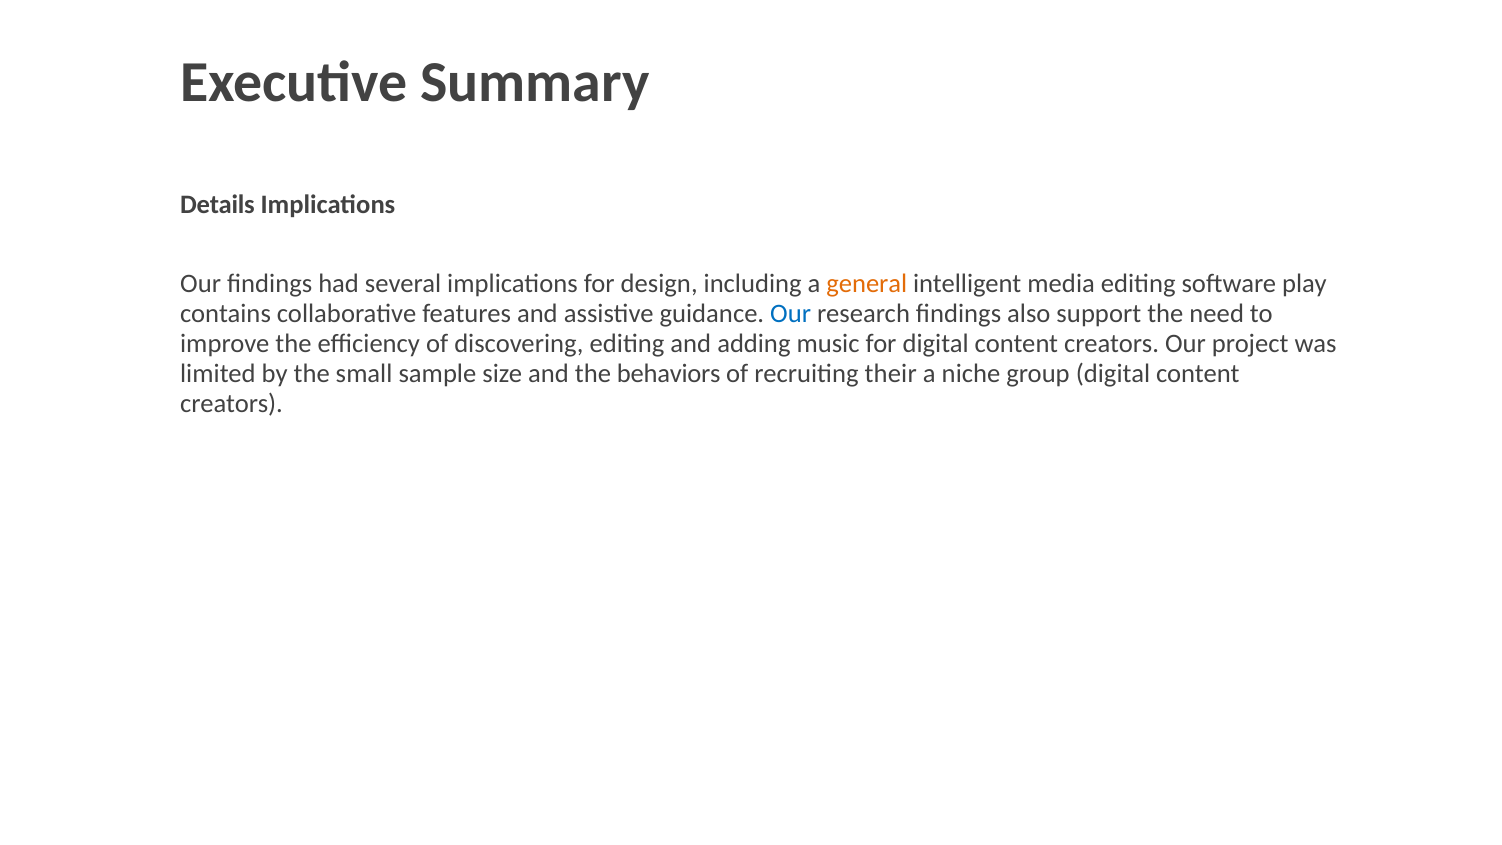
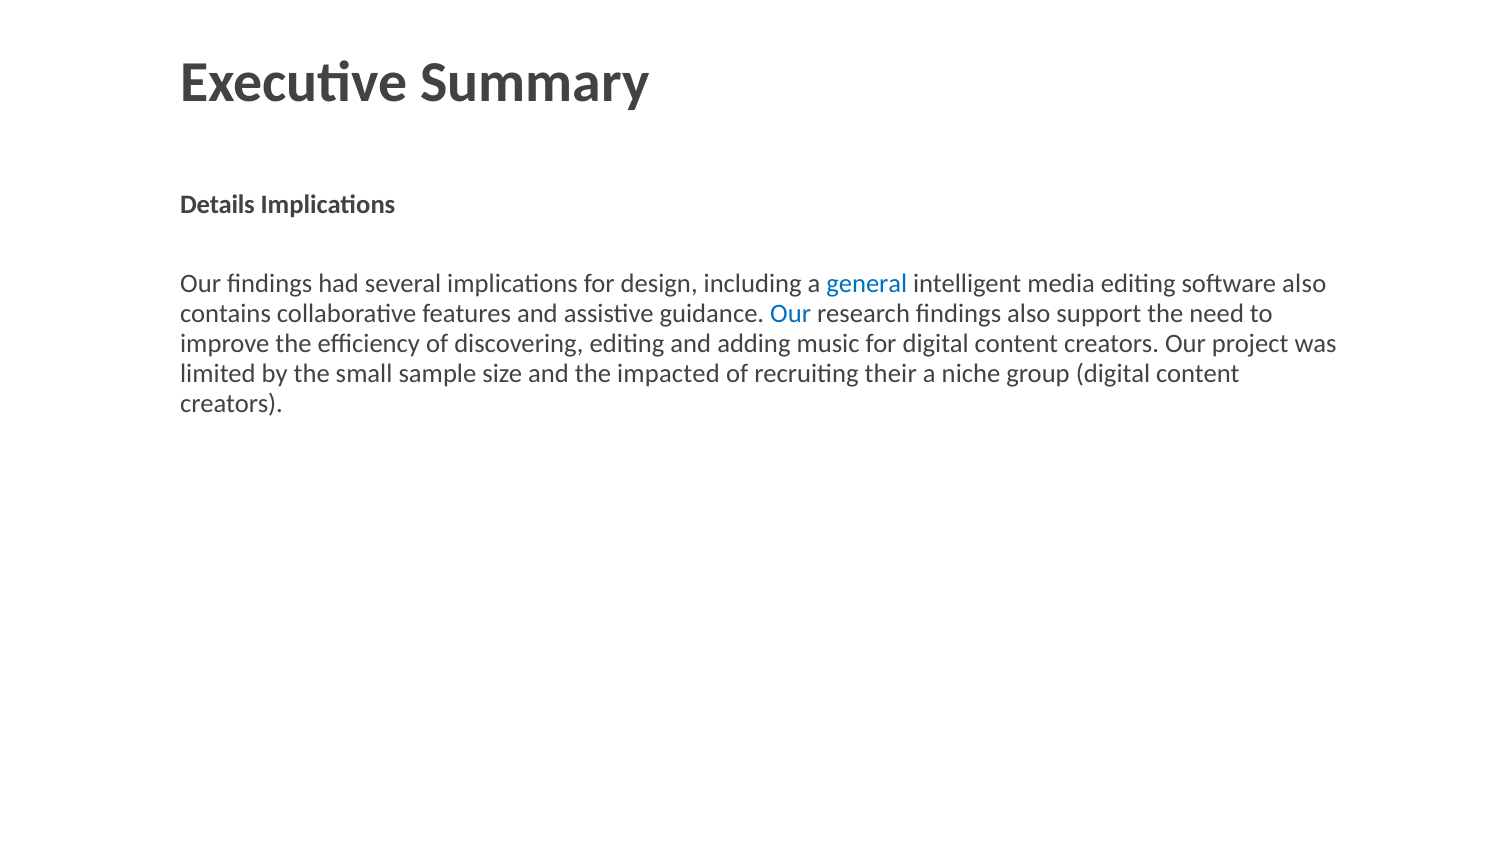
general colour: orange -> blue
software play: play -> also
behaviors: behaviors -> impacted
